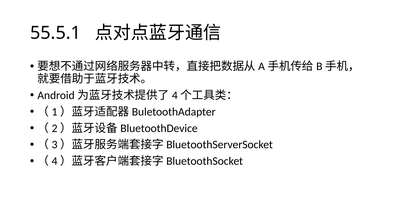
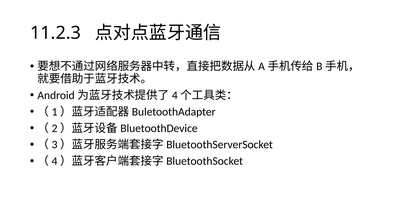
55.5.1: 55.5.1 -> 11.2.3
